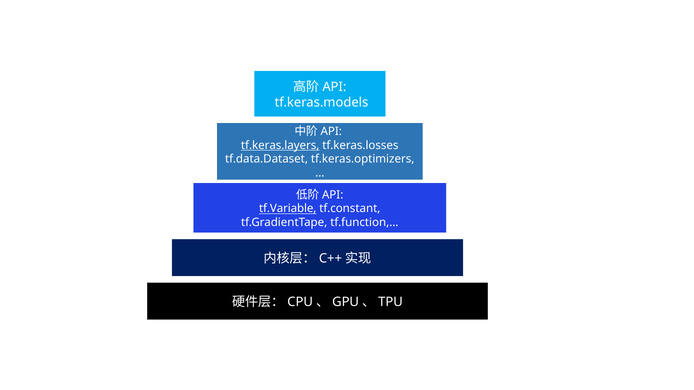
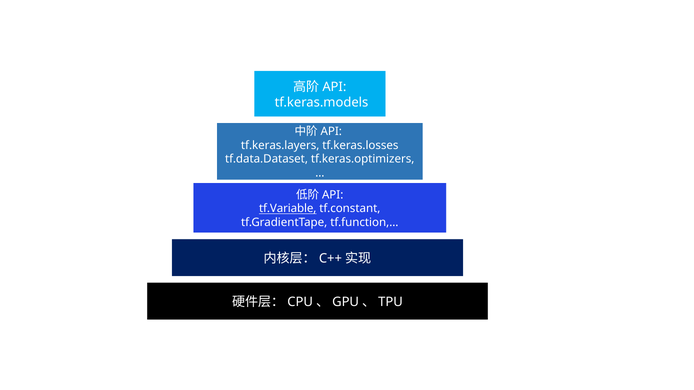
tf.keras.layers underline: present -> none
